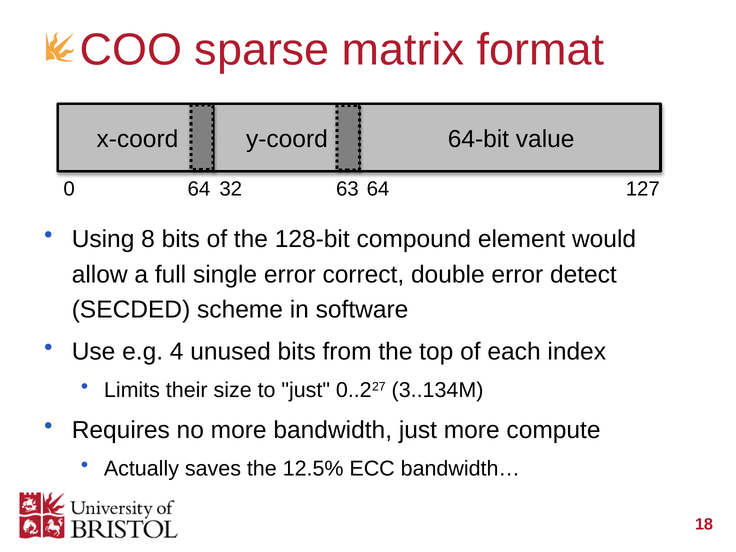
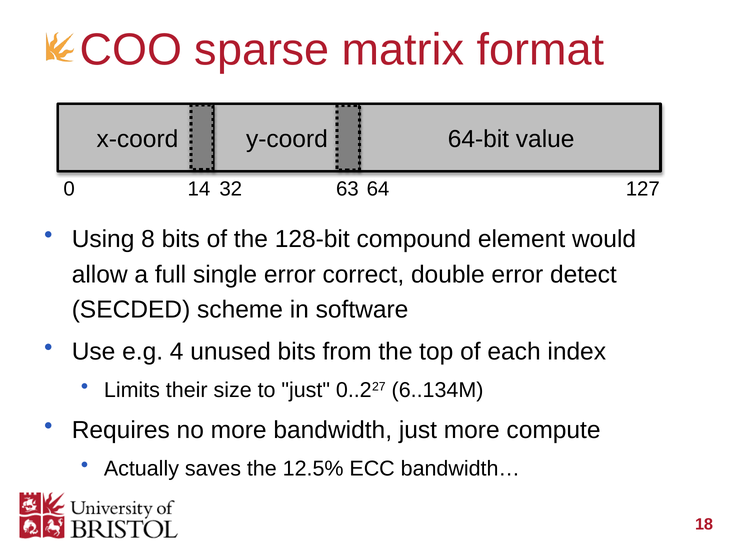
0 64: 64 -> 14
3..134M: 3..134M -> 6..134M
